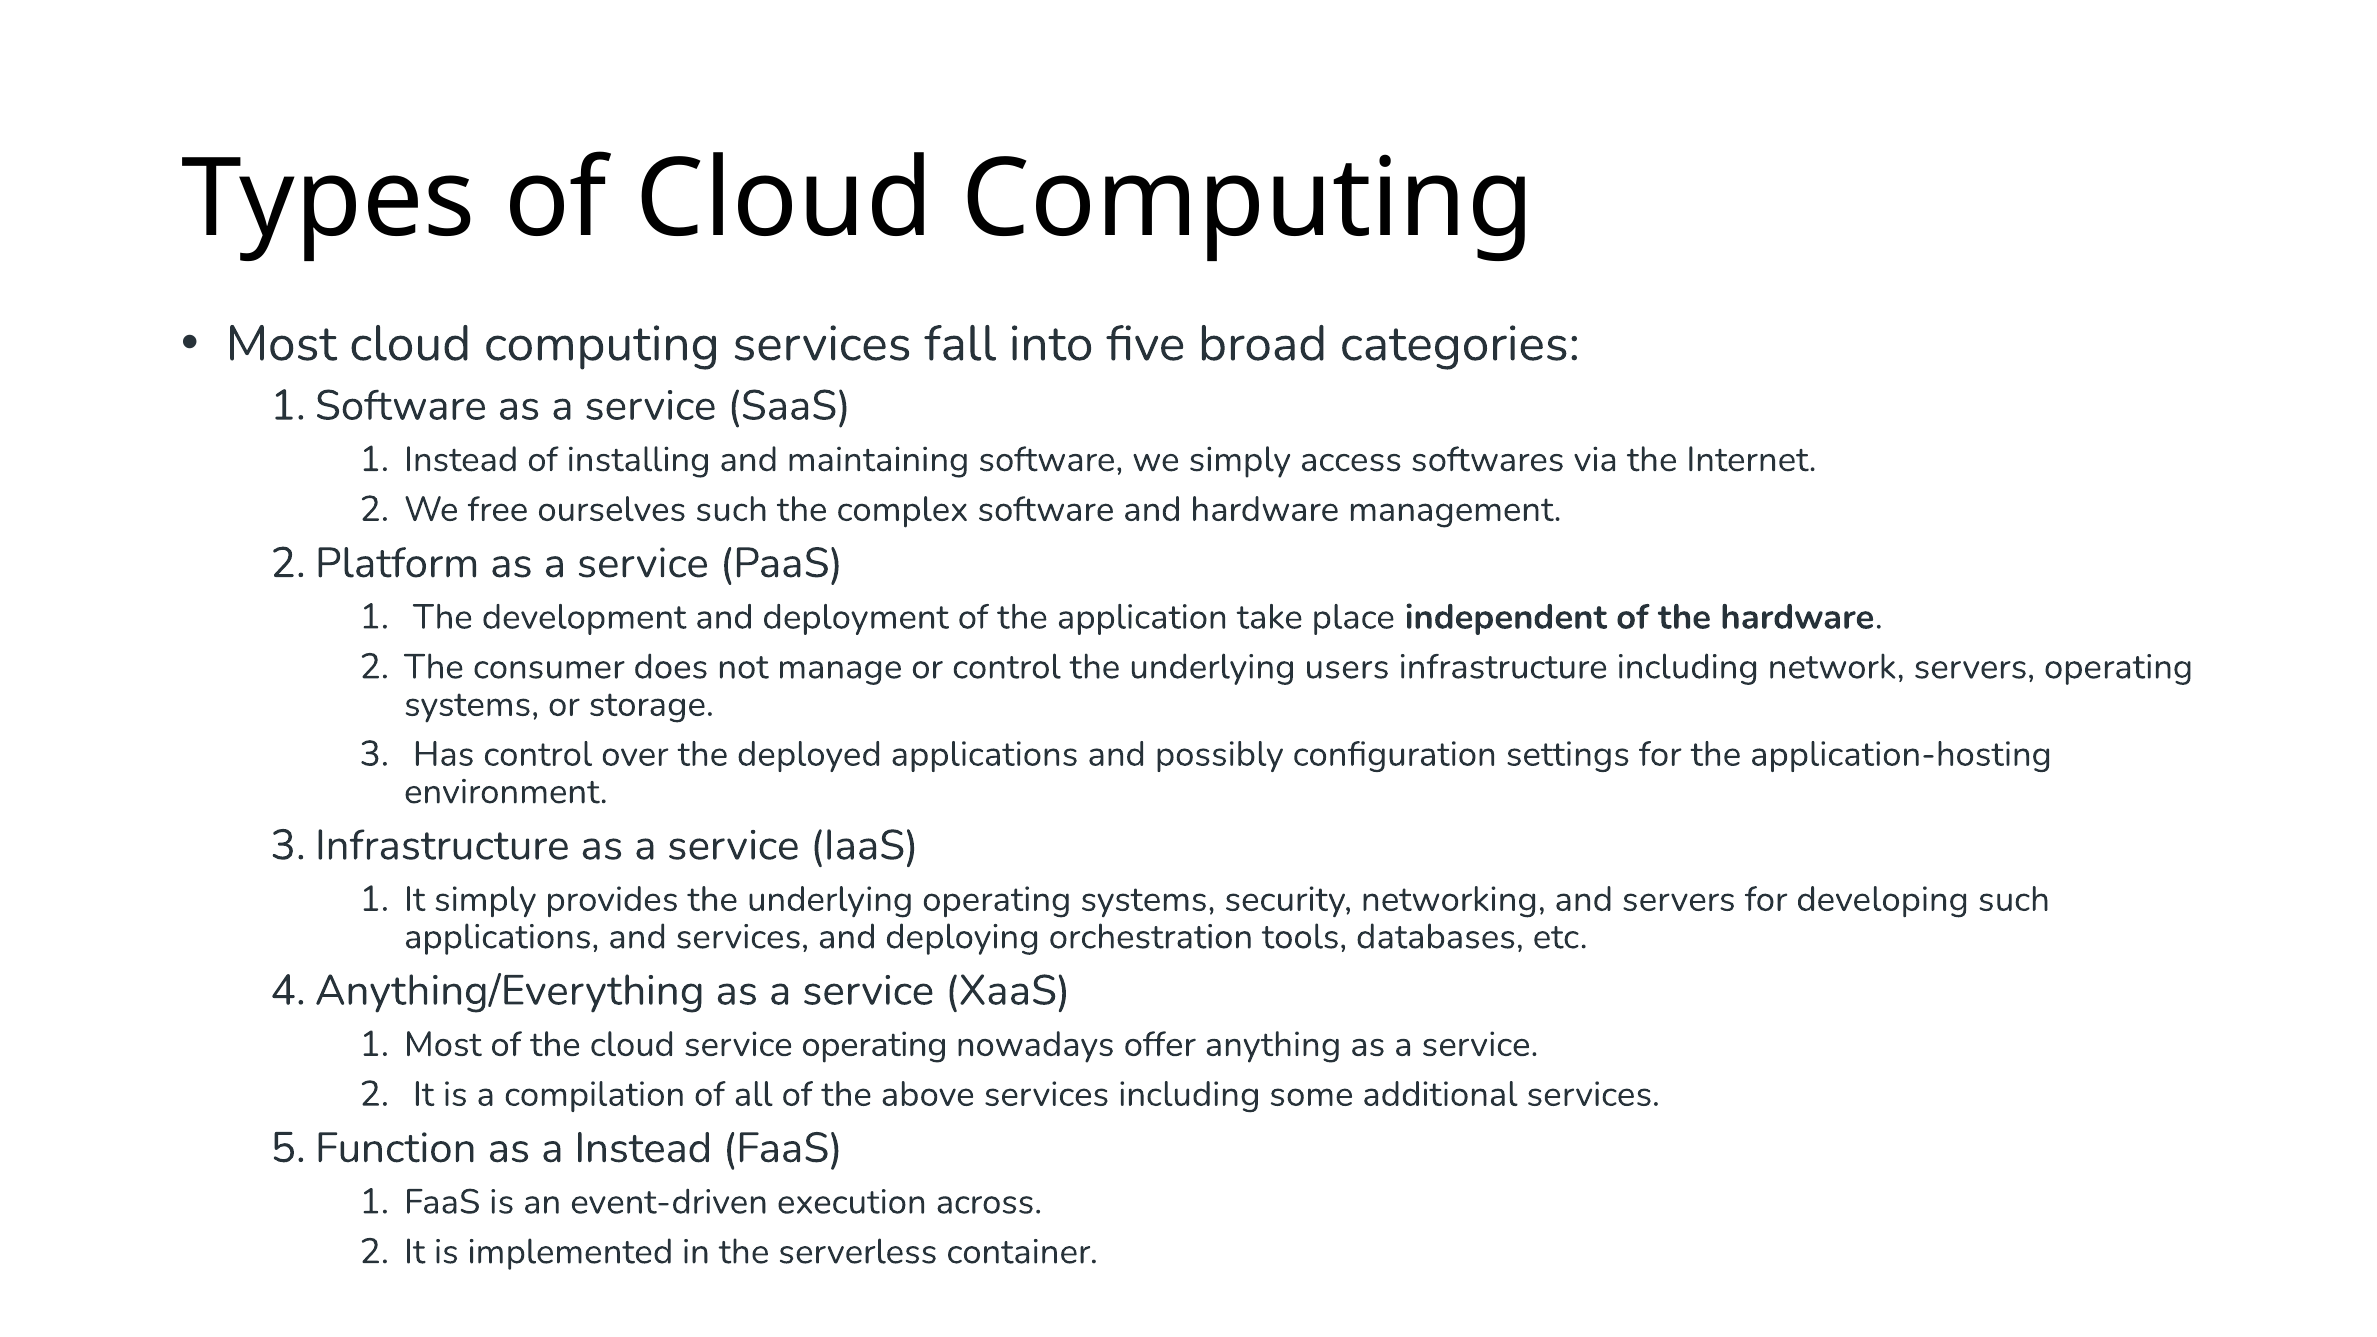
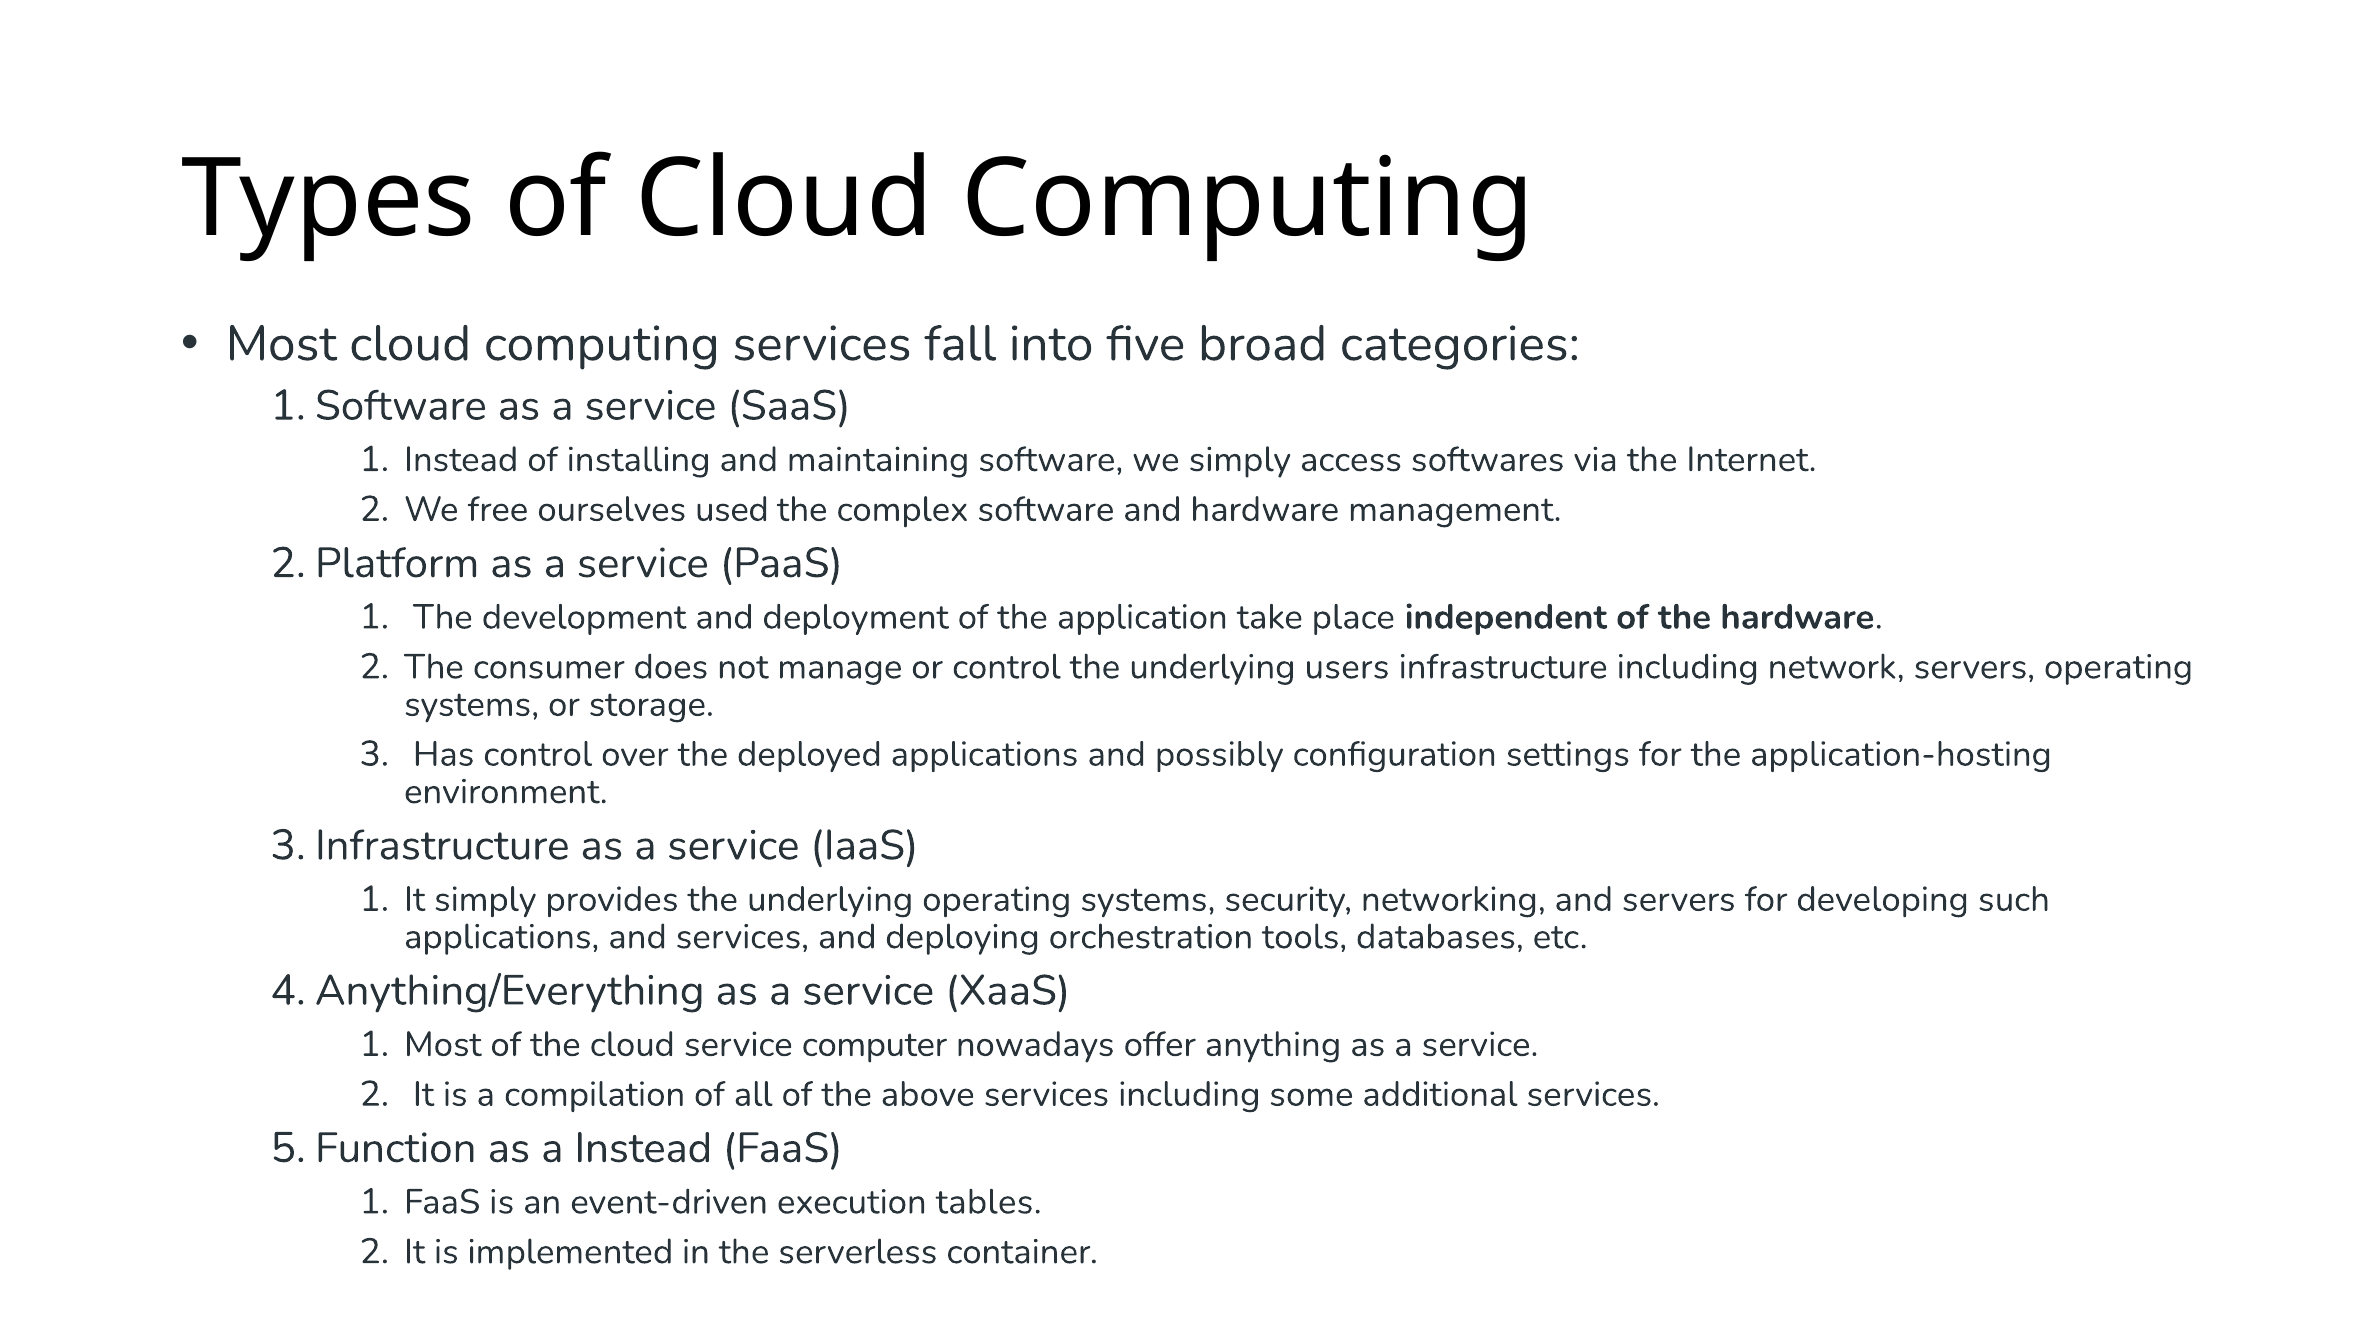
ourselves such: such -> used
service operating: operating -> computer
across: across -> tables
